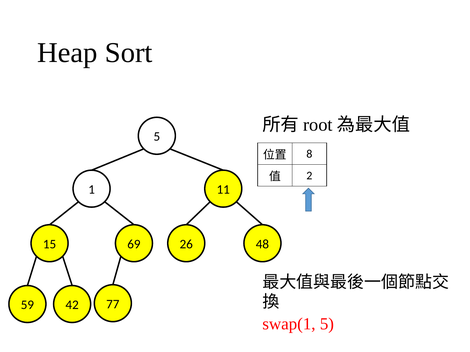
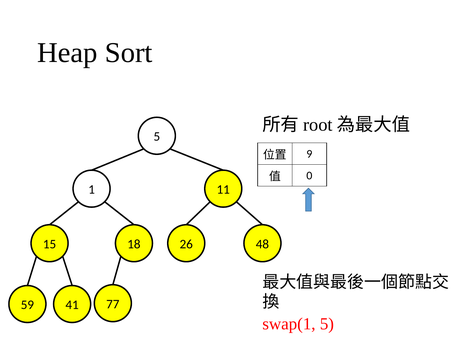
8: 8 -> 9
2: 2 -> 0
69: 69 -> 18
42: 42 -> 41
